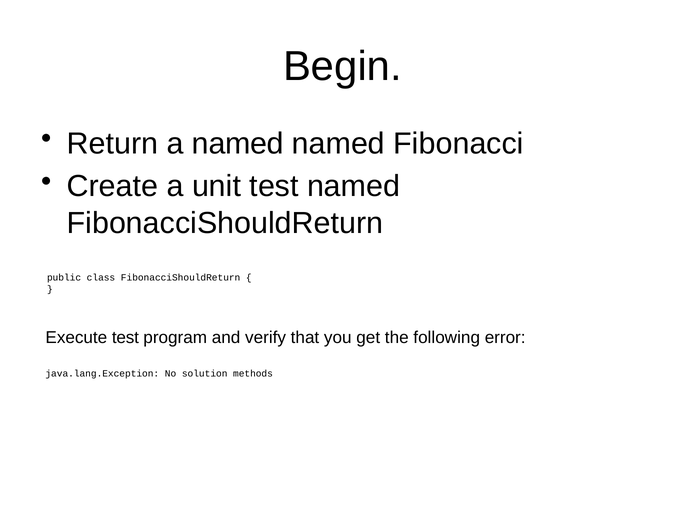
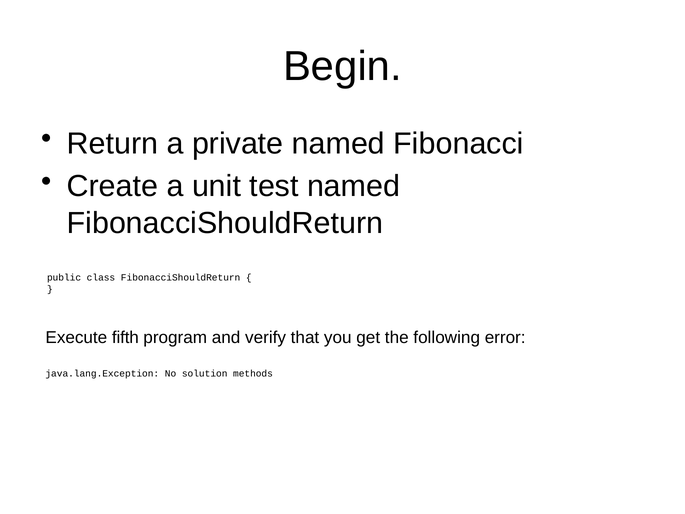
a named: named -> private
Execute test: test -> fifth
